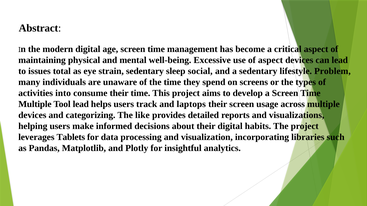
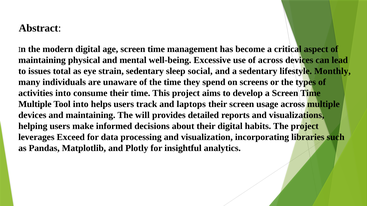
of aspect: aspect -> across
Problem: Problem -> Monthly
Tool lead: lead -> into
and categorizing: categorizing -> maintaining
like: like -> will
Tablets: Tablets -> Exceed
